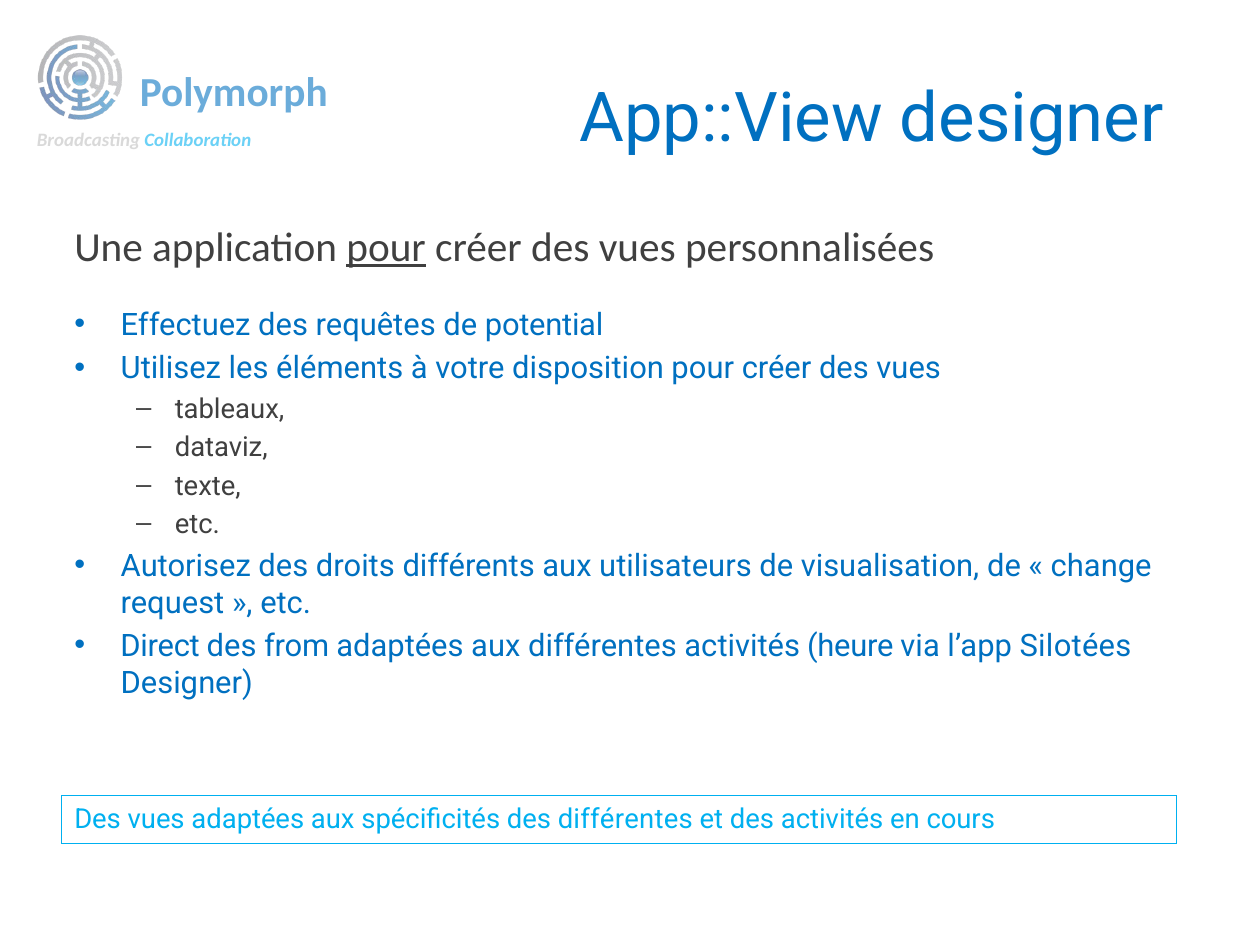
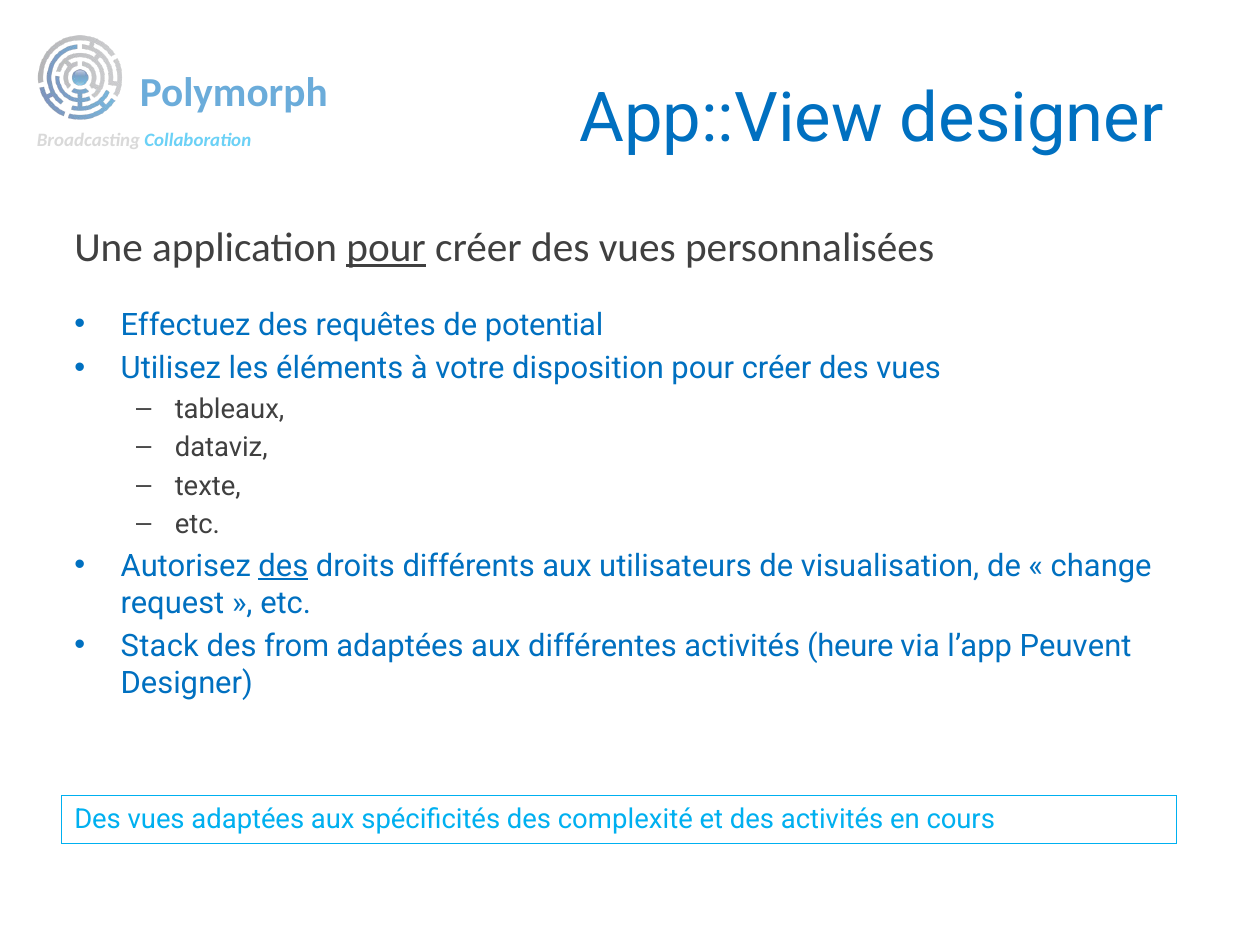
des at (283, 566) underline: none -> present
Direct: Direct -> Stack
Silotées: Silotées -> Peuvent
des différentes: différentes -> complexité
